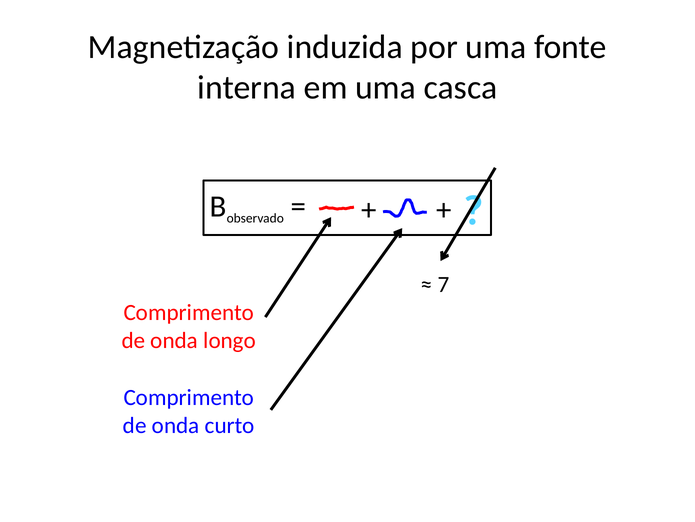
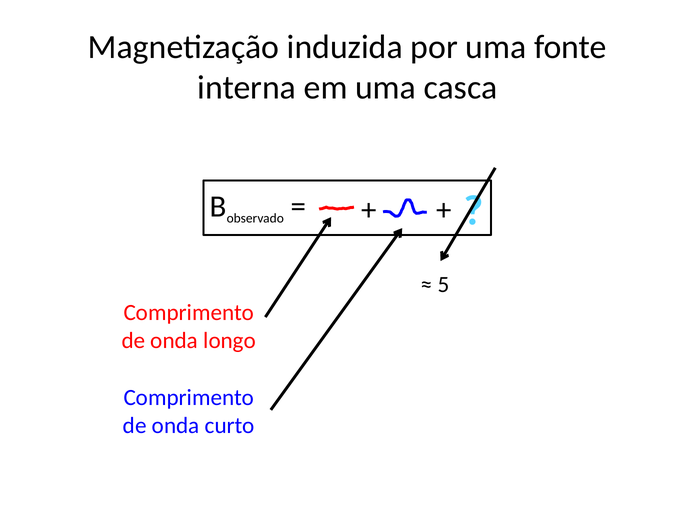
7: 7 -> 5
